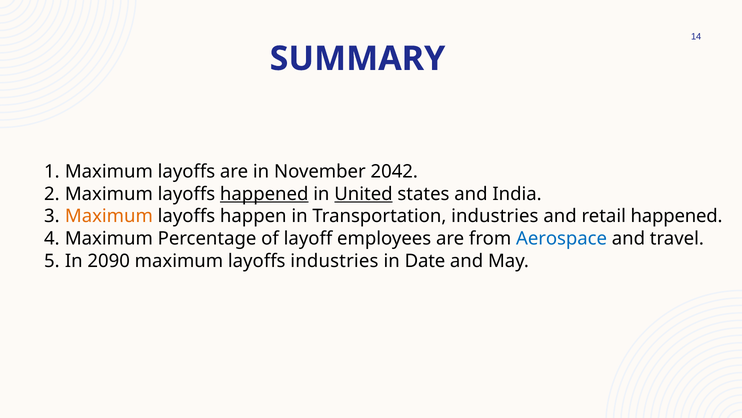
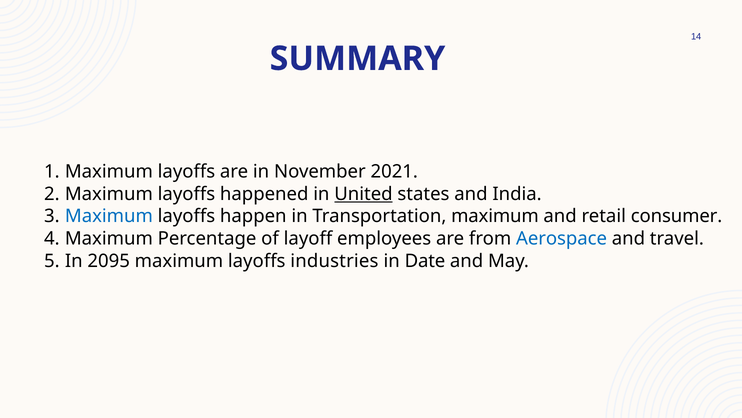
2042: 2042 -> 2021
happened at (264, 194) underline: present -> none
Maximum at (109, 216) colour: orange -> blue
Transportation industries: industries -> maximum
retail happened: happened -> consumer
2090: 2090 -> 2095
